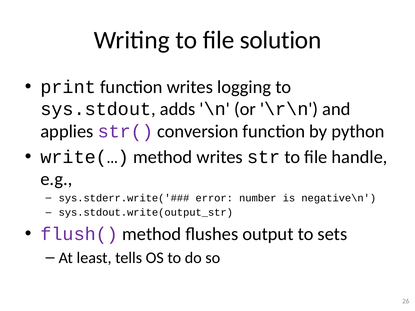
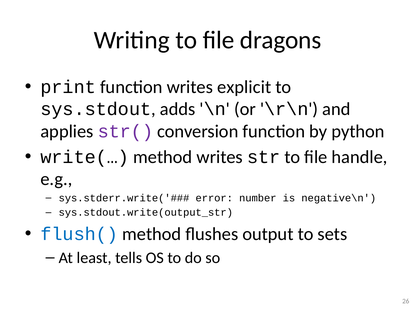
solution: solution -> dragons
logging: logging -> explicit
flush( colour: purple -> blue
